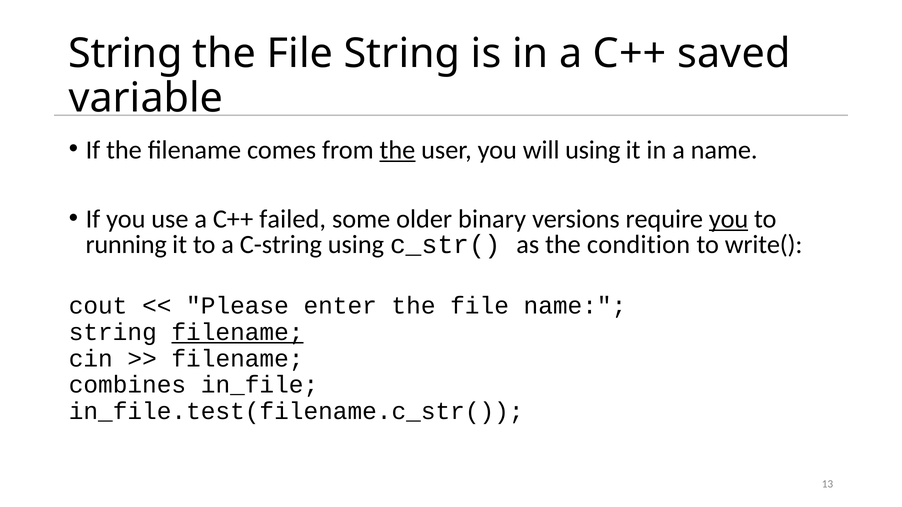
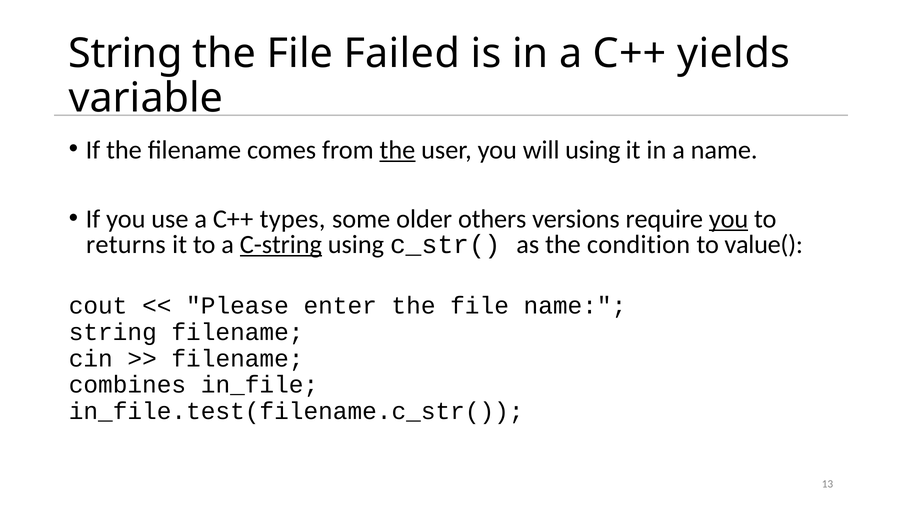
File String: String -> Failed
saved: saved -> yields
failed: failed -> types
binary: binary -> others
running: running -> returns
C-string underline: none -> present
write(: write( -> value(
filename at (237, 332) underline: present -> none
